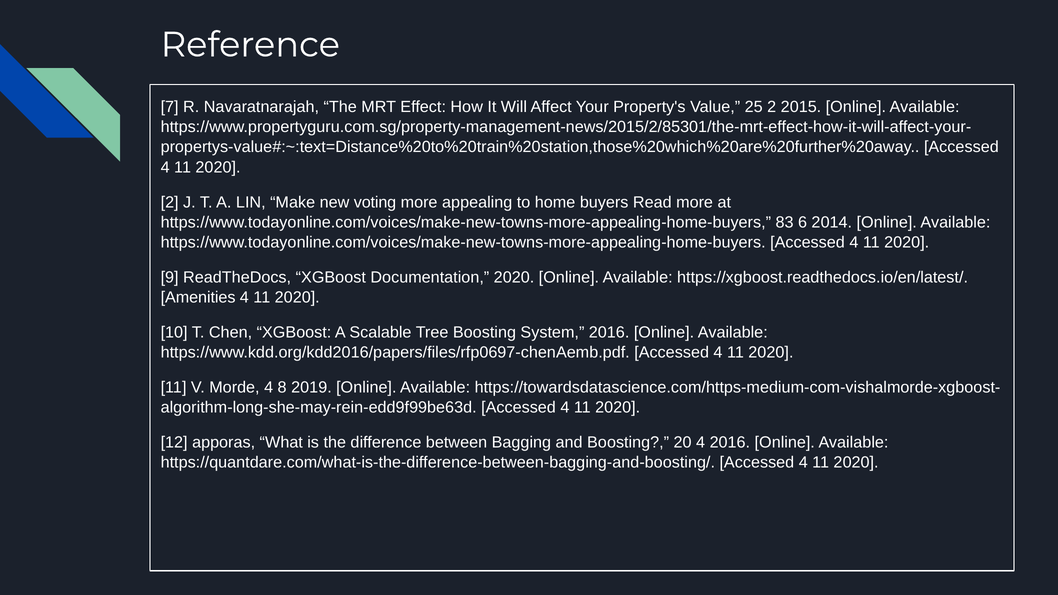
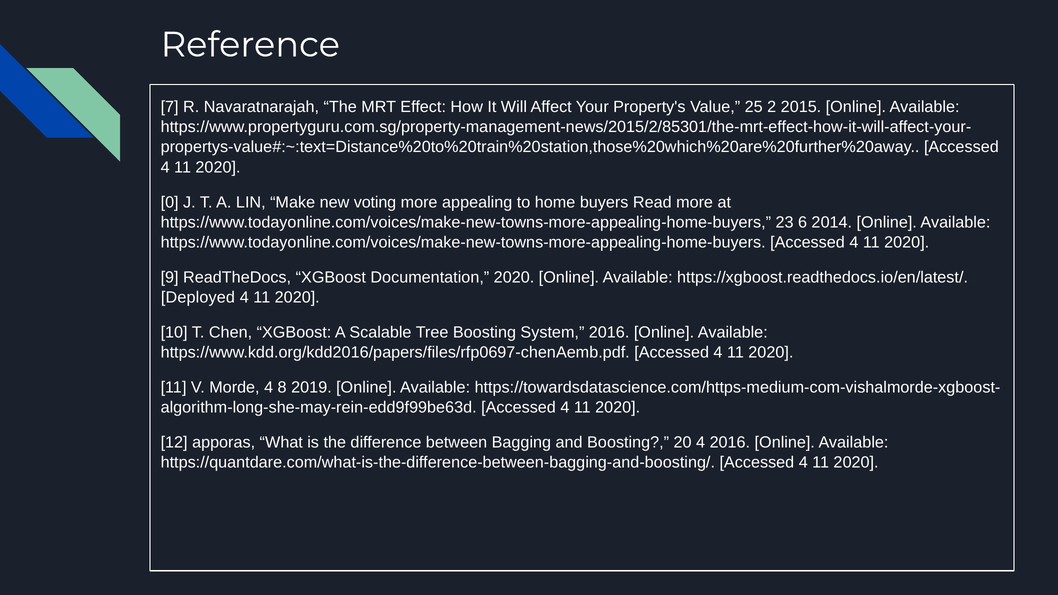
2 at (170, 202): 2 -> 0
83: 83 -> 23
Amenities: Amenities -> Deployed
